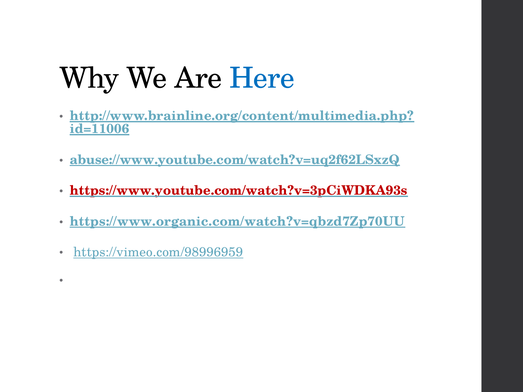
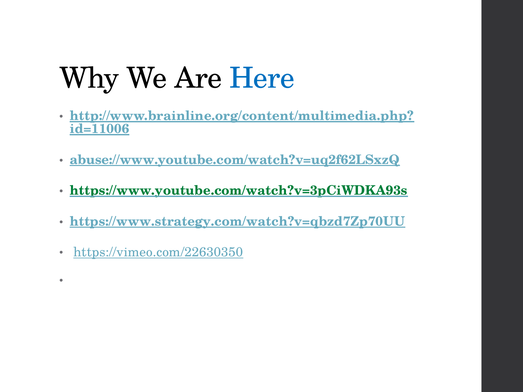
https://www.youtube.com/watch?v=3pCiWDKA93s colour: red -> green
https://www.organic.com/watch?v=qbzd7Zp70UU: https://www.organic.com/watch?v=qbzd7Zp70UU -> https://www.strategy.com/watch?v=qbzd7Zp70UU
https://vimeo.com/98996959: https://vimeo.com/98996959 -> https://vimeo.com/22630350
